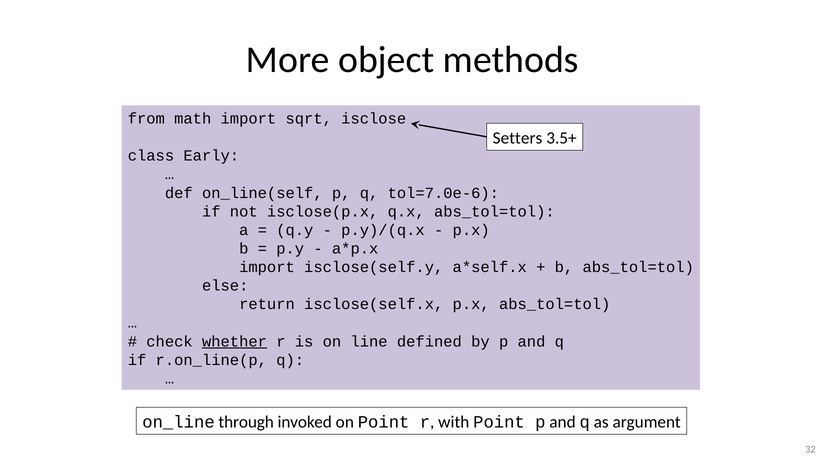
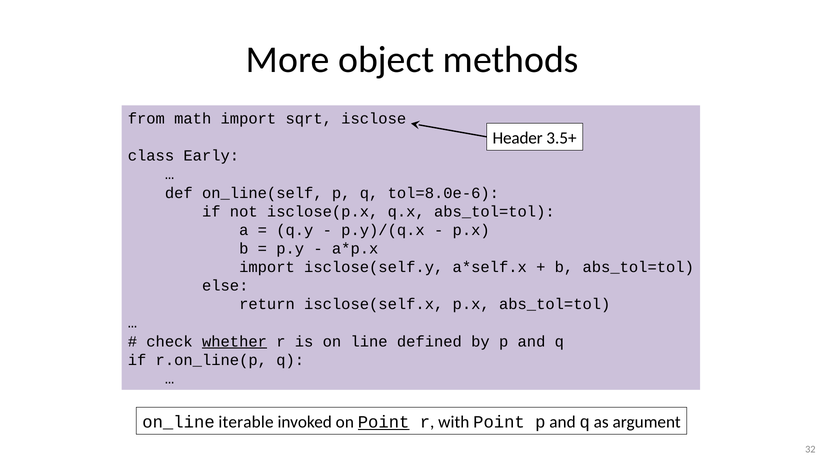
Setters: Setters -> Header
tol=7.0e-6: tol=7.0e-6 -> tol=8.0e-6
through: through -> iterable
Point at (384, 422) underline: none -> present
